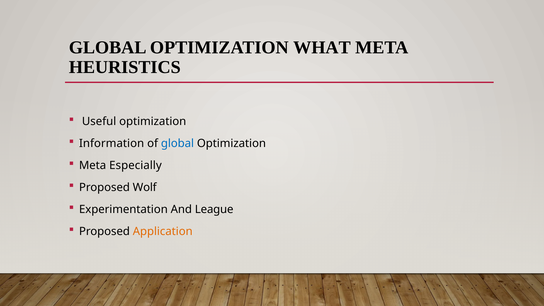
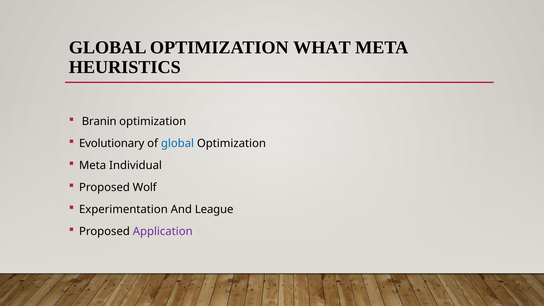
Useful: Useful -> Branin
Information: Information -> Evolutionary
Especially: Especially -> Individual
Application colour: orange -> purple
